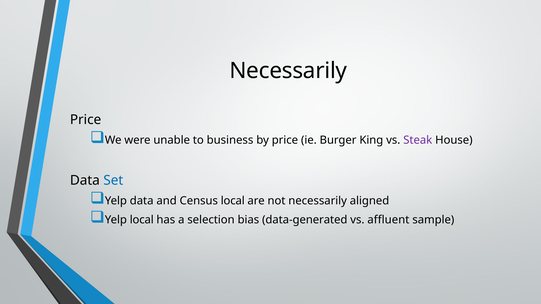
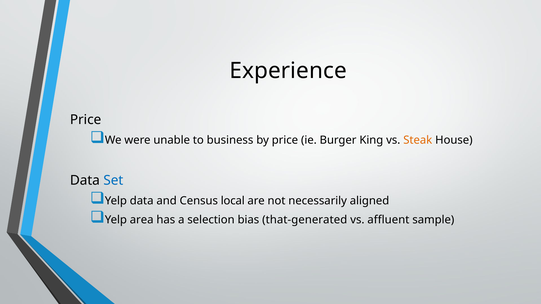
Necessarily at (288, 71): Necessarily -> Experience
Steak colour: purple -> orange
Yelp local: local -> area
data-generated: data-generated -> that-generated
